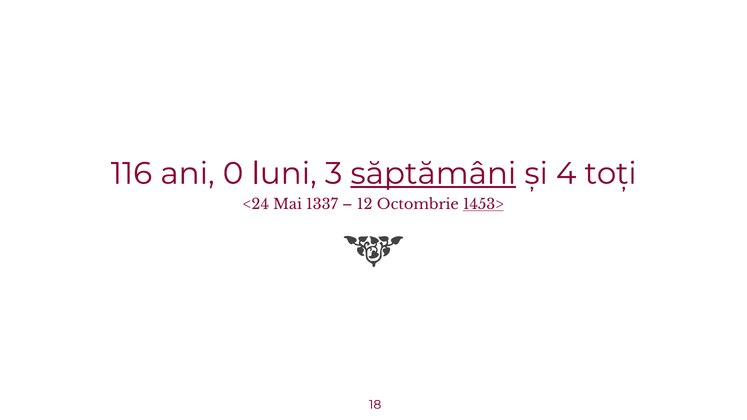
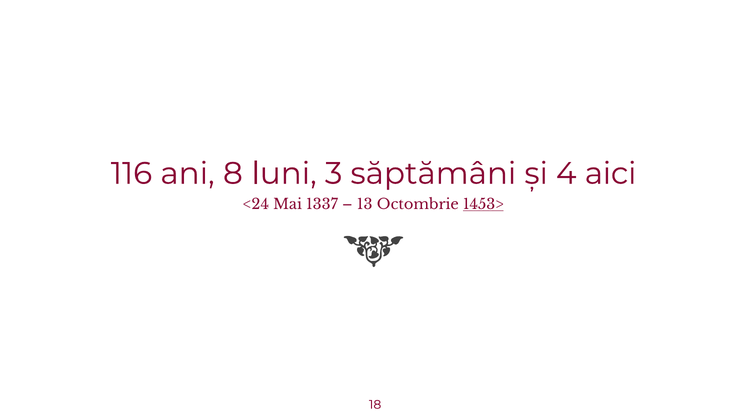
0: 0 -> 8
săptămâni underline: present -> none
toți: toți -> aici
12: 12 -> 13
